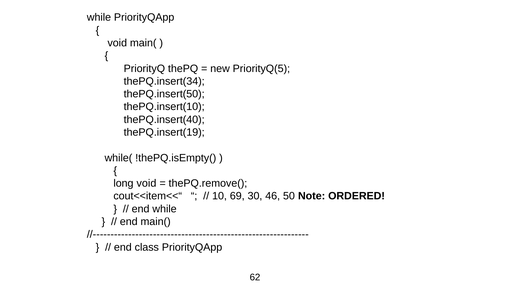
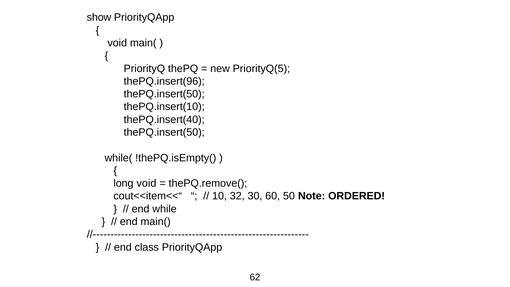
while at (99, 17): while -> show
thePQ.insert(34: thePQ.insert(34 -> thePQ.insert(96
thePQ.insert(19 at (164, 132): thePQ.insert(19 -> thePQ.insert(50
69: 69 -> 32
46: 46 -> 60
